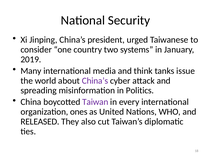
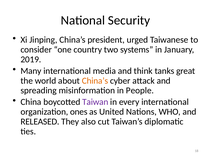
issue: issue -> great
China’s at (95, 81) colour: purple -> orange
Politics: Politics -> People
